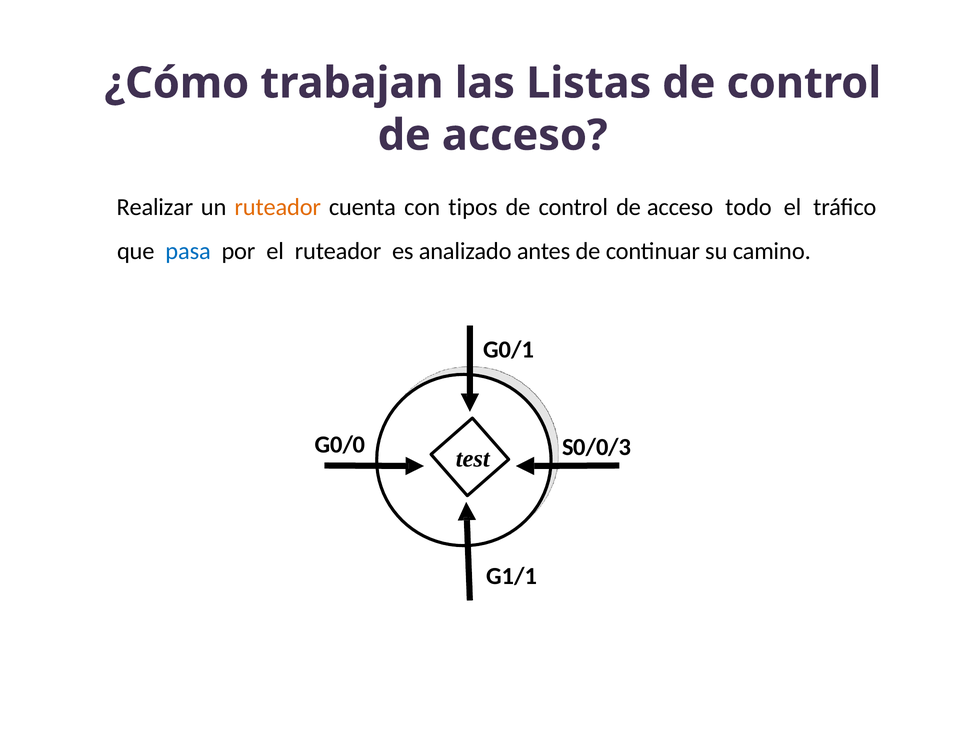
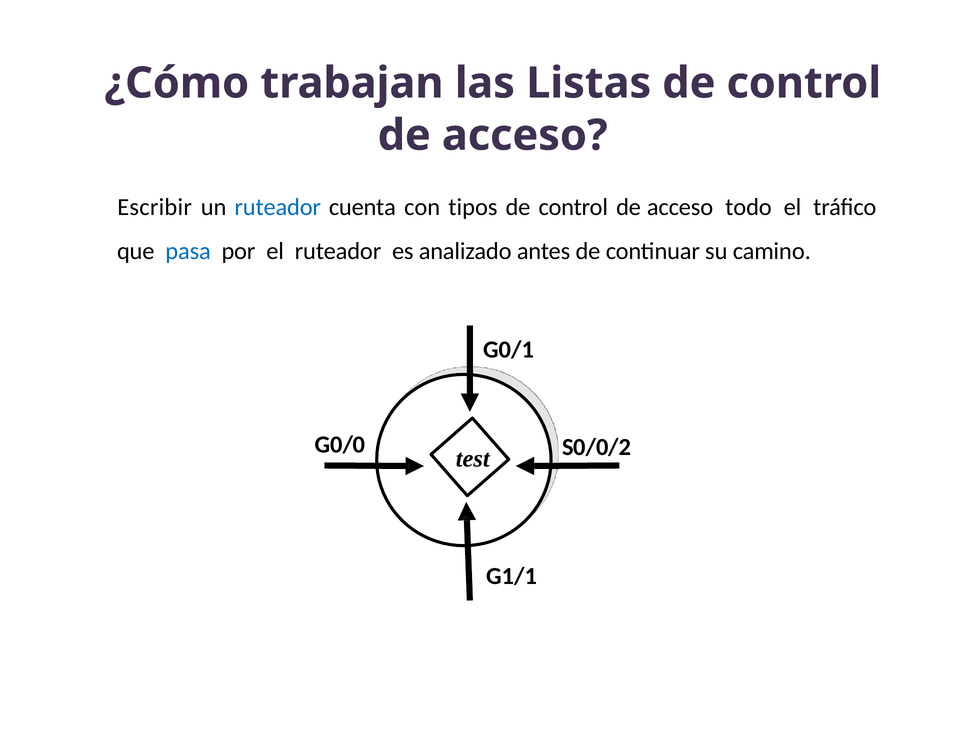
Realizar: Realizar -> Escribir
ruteador at (278, 207) colour: orange -> blue
S0/0/3: S0/0/3 -> S0/0/2
